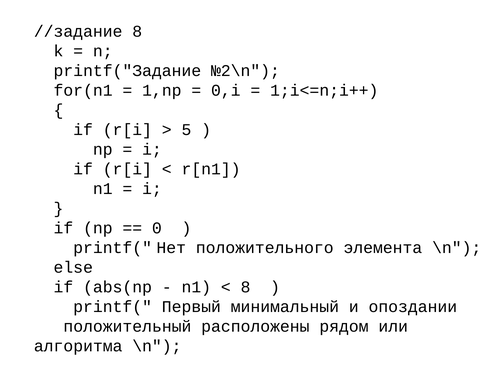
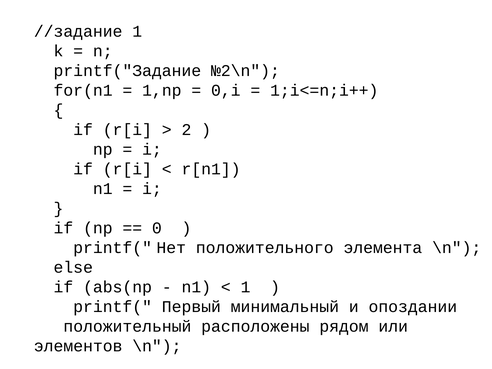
//задание 8: 8 -> 1
5: 5 -> 2
8 at (246, 287): 8 -> 1
алгоритма: алгоритма -> элементов
